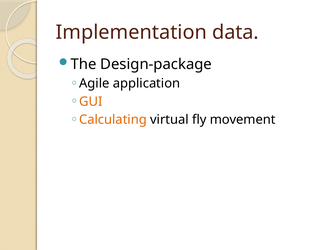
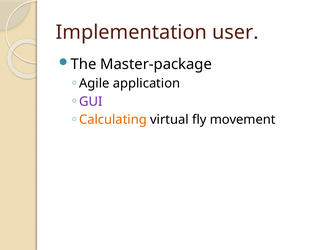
data: data -> user
Design-package: Design-package -> Master-package
GUI colour: orange -> purple
